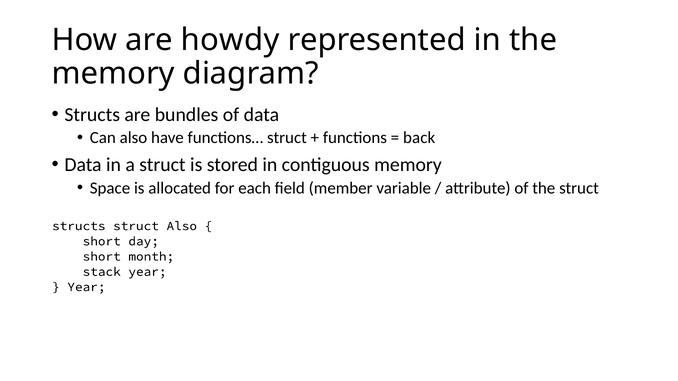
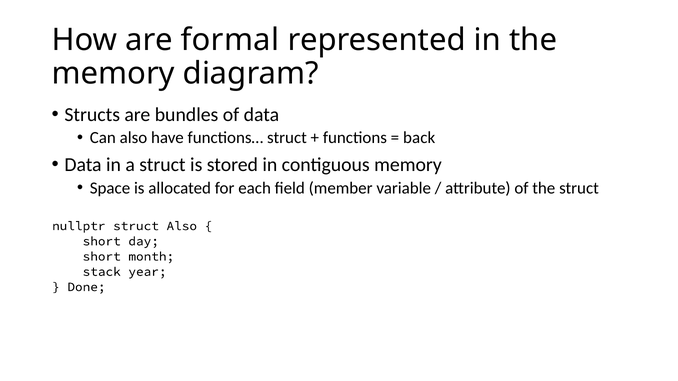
howdy: howdy -> formal
structs at (79, 226): structs -> nullptr
Year at (86, 287): Year -> Done
